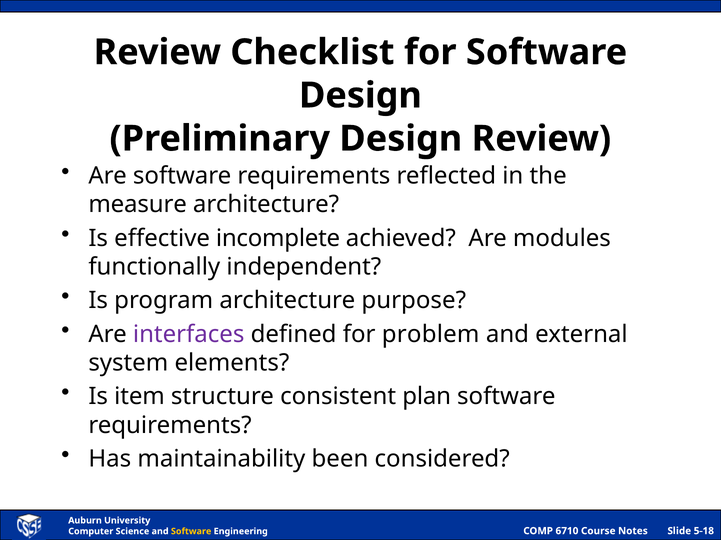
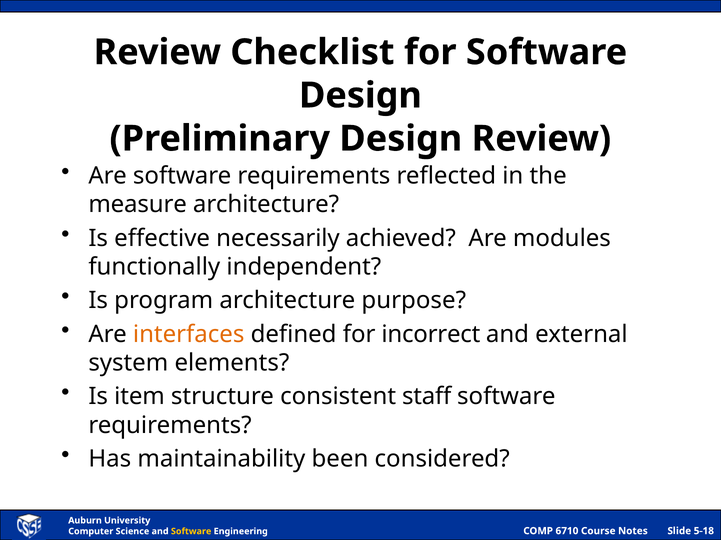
incomplete: incomplete -> necessarily
interfaces colour: purple -> orange
problem: problem -> incorrect
plan: plan -> staff
